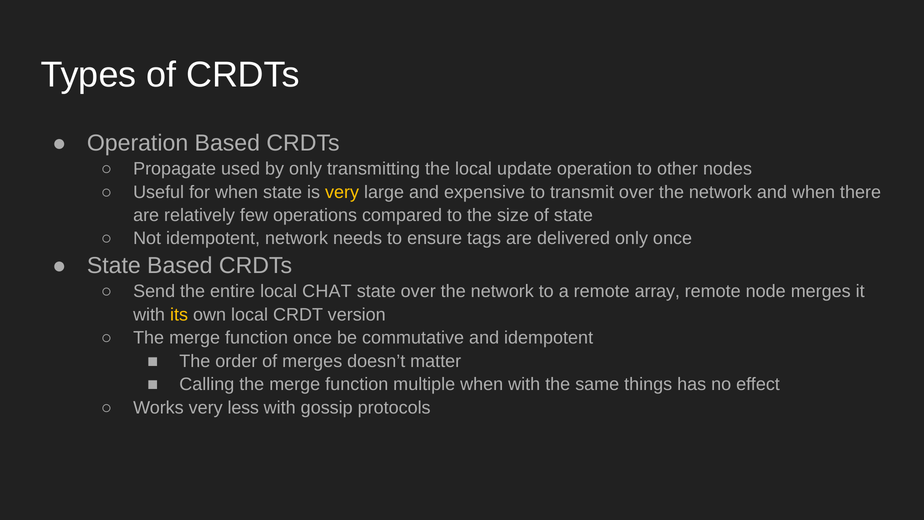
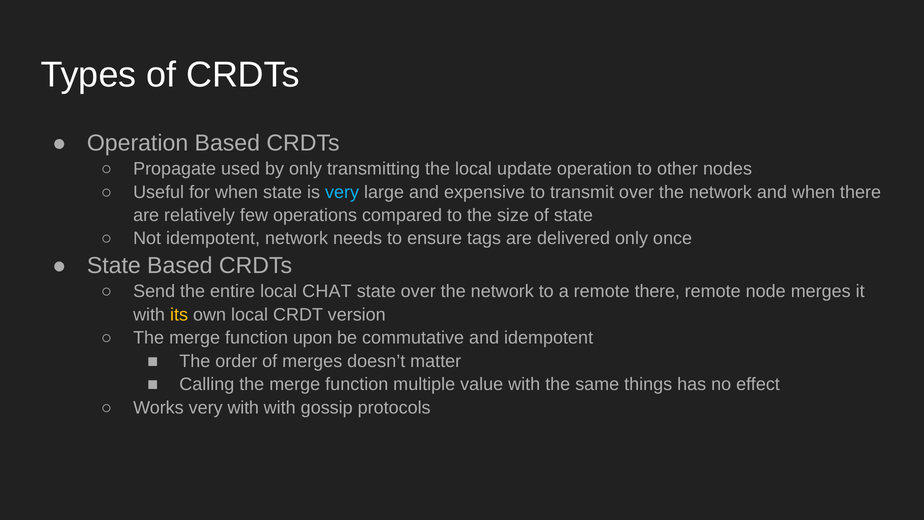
very at (342, 192) colour: yellow -> light blue
remote array: array -> there
function once: once -> upon
multiple when: when -> value
very less: less -> with
